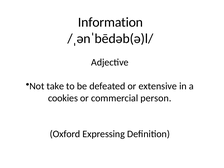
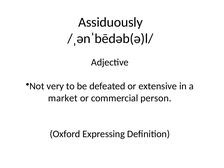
Information: Information -> Assiduously
take: take -> very
cookies: cookies -> market
